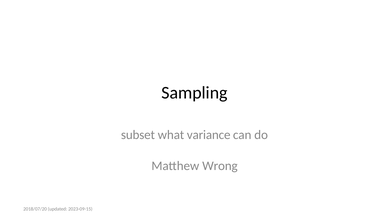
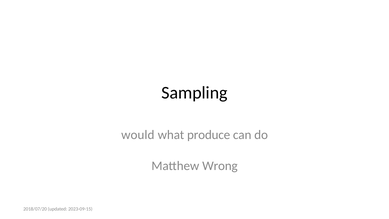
subset: subset -> would
variance: variance -> produce
